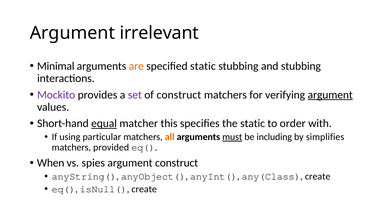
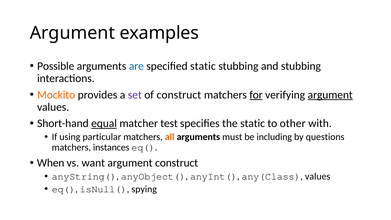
irrelevant: irrelevant -> examples
Minimal: Minimal -> Possible
are colour: orange -> blue
Mockito colour: purple -> orange
for underline: none -> present
this: this -> test
order: order -> other
must underline: present -> none
simplifies: simplifies -> questions
provided: provided -> instances
spies: spies -> want
any(Class create: create -> values
isNull( create: create -> spying
